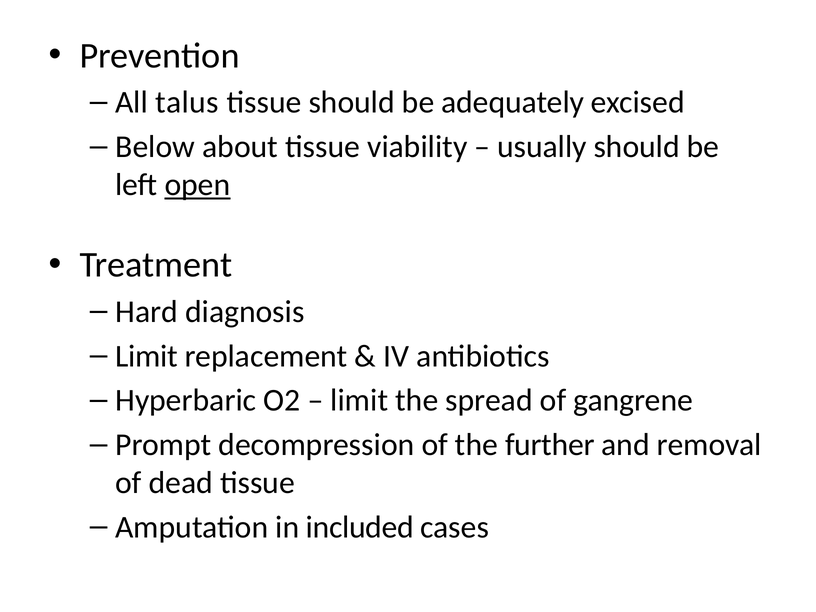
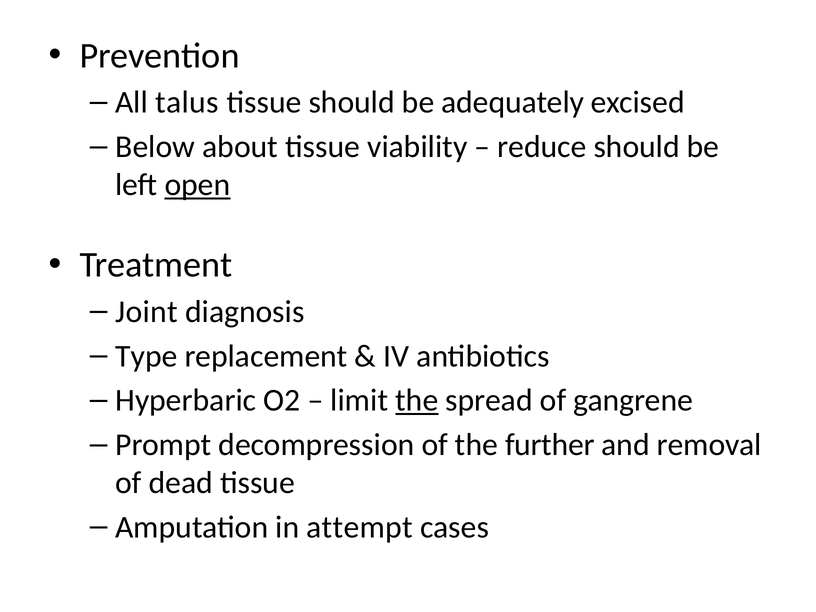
usually: usually -> reduce
Hard: Hard -> Joint
Limit at (147, 356): Limit -> Type
the at (417, 400) underline: none -> present
included: included -> attempt
